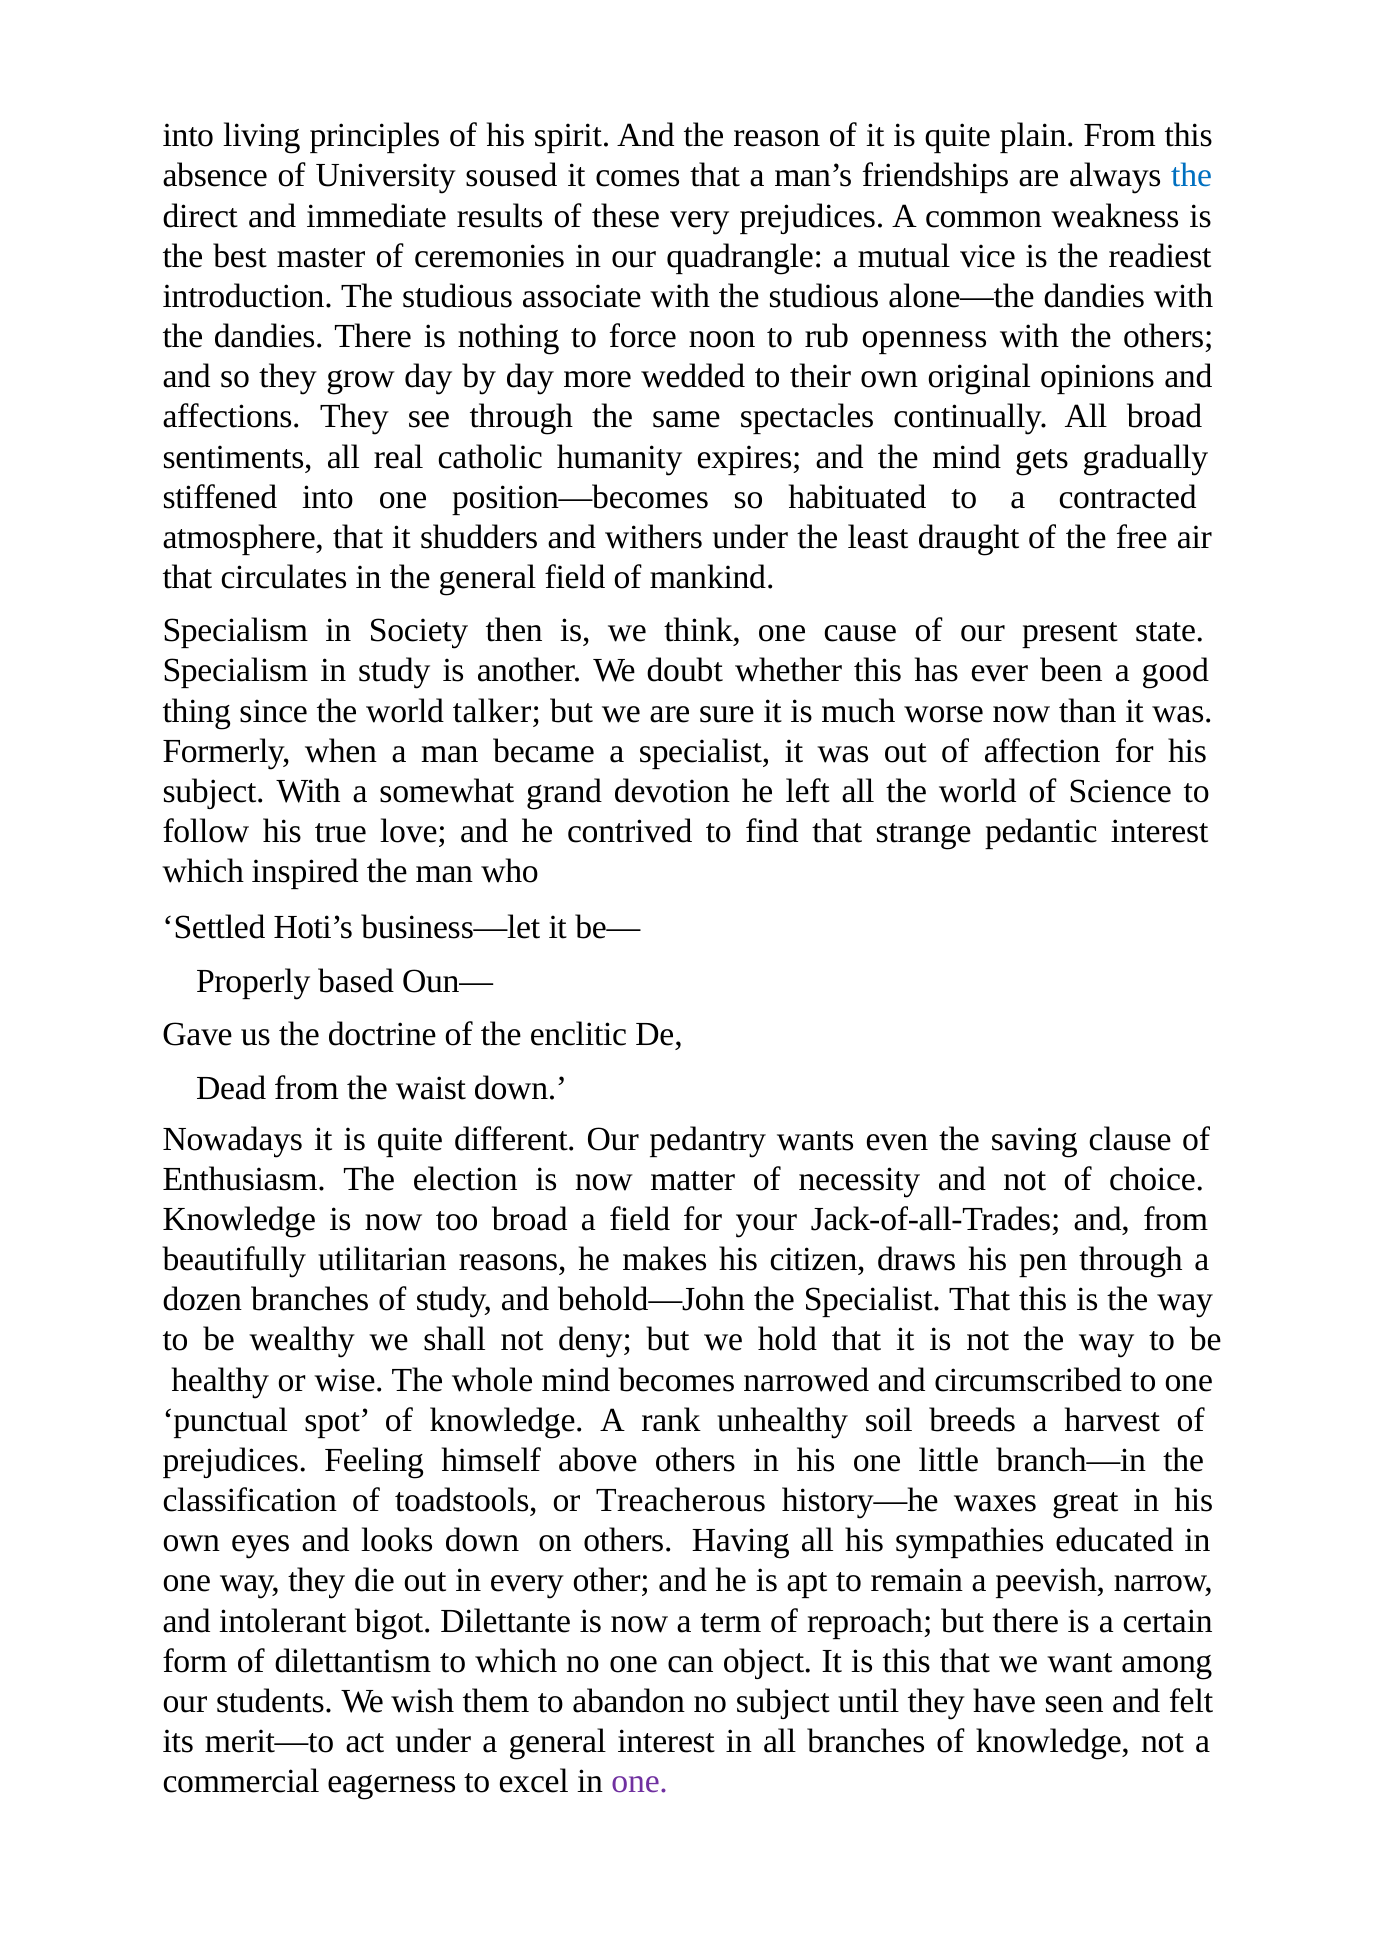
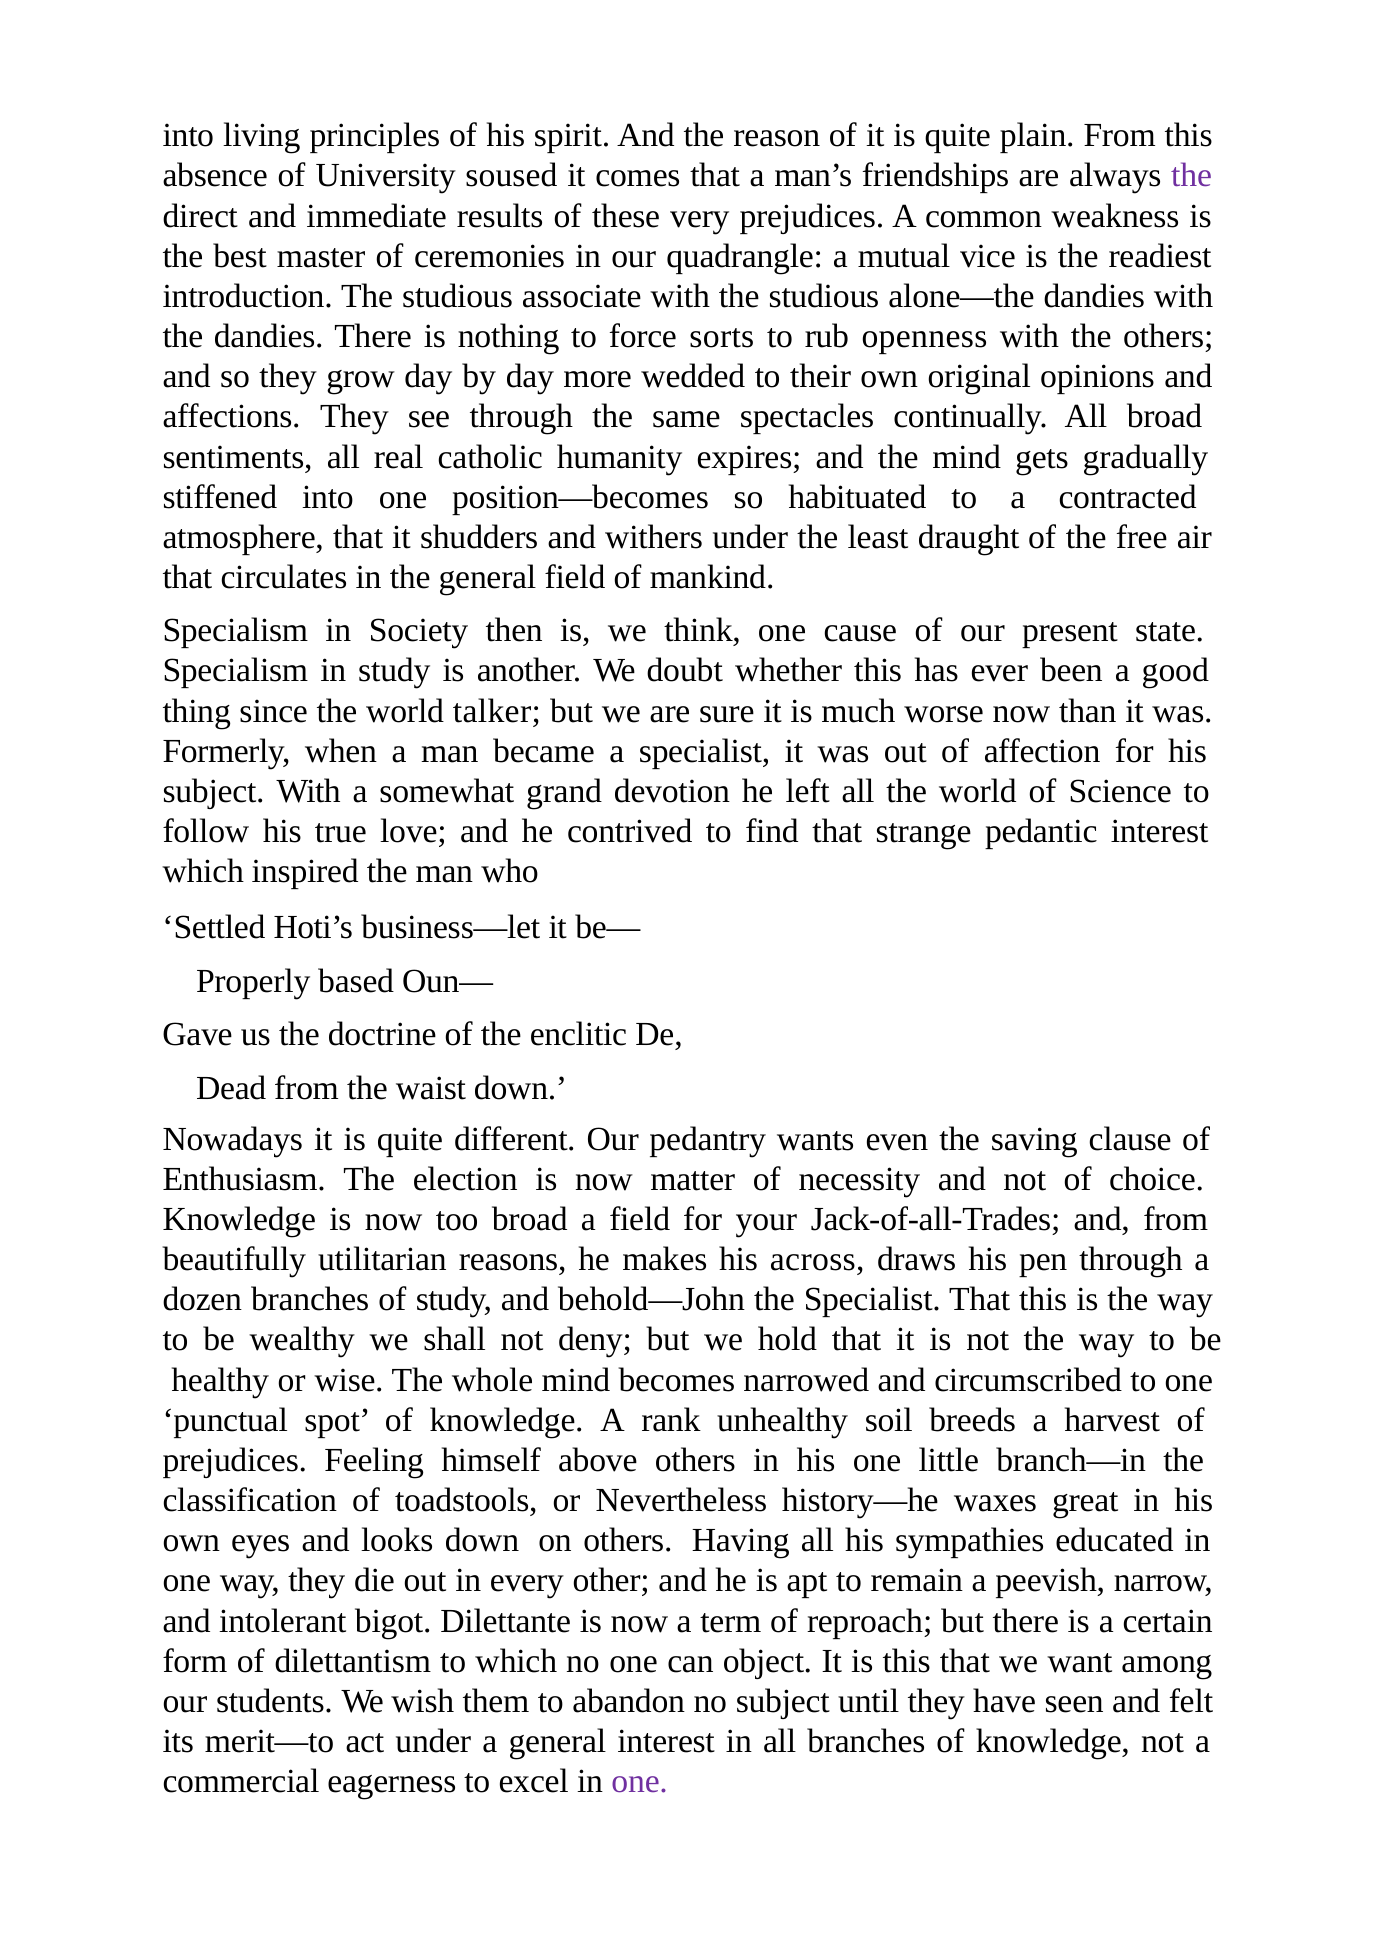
the at (1192, 176) colour: blue -> purple
noon: noon -> sorts
citizen: citizen -> across
Treacherous: Treacherous -> Nevertheless
